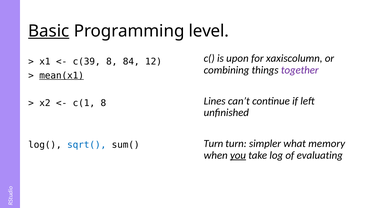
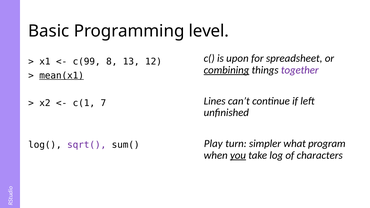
Basic underline: present -> none
xaxiscolumn: xaxiscolumn -> spreadsheet
c(39: c(39 -> c(99
84: 84 -> 13
combining underline: none -> present
c(1 8: 8 -> 7
Turn at (213, 144): Turn -> Play
memory: memory -> program
sqrt( colour: blue -> purple
evaluating: evaluating -> characters
